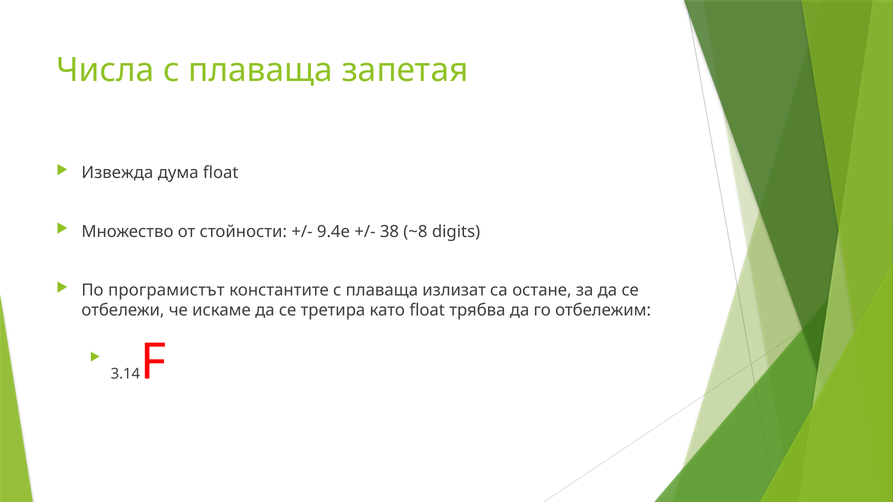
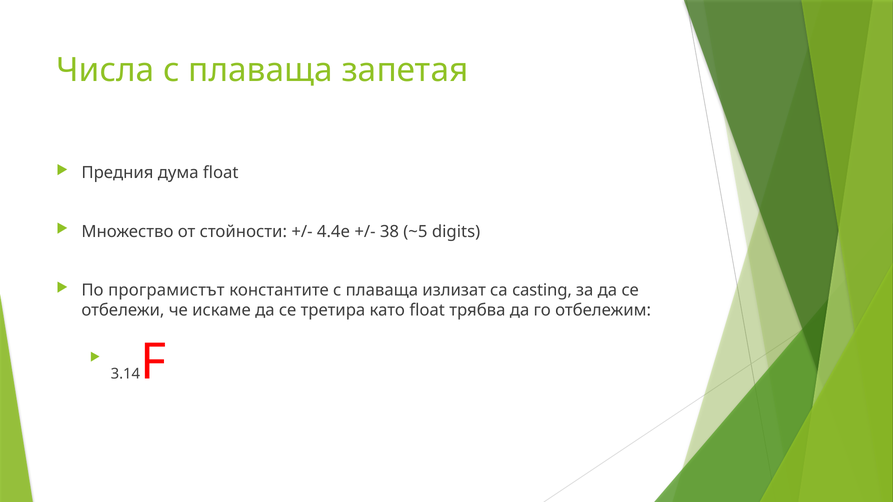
Извежда: Извежда -> Предния
9.4e: 9.4e -> 4.4e
~8: ~8 -> ~5
остане: остане -> casting
